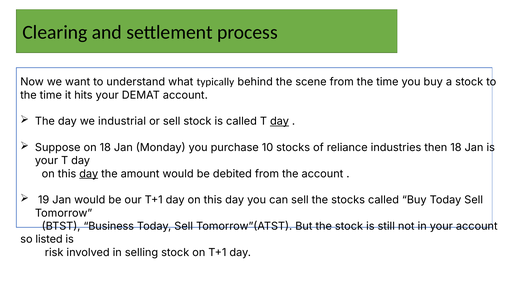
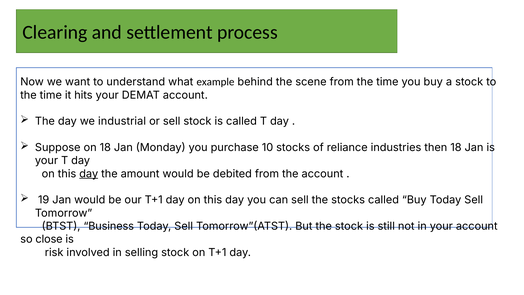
typically: typically -> example
day at (280, 121) underline: present -> none
listed: listed -> close
